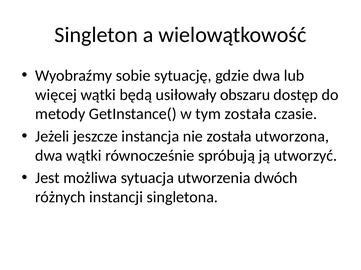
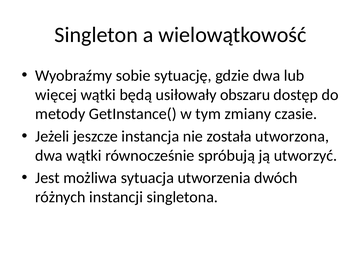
tym została: została -> zmiany
